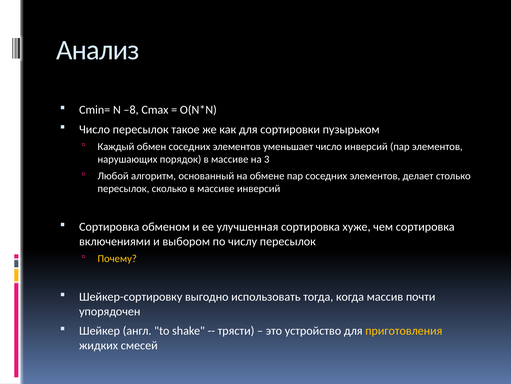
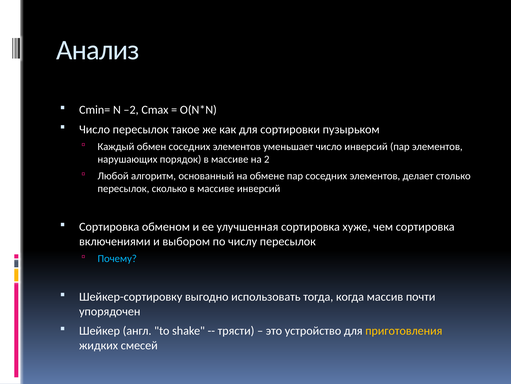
–8: –8 -> –2
3: 3 -> 2
Почему colour: yellow -> light blue
